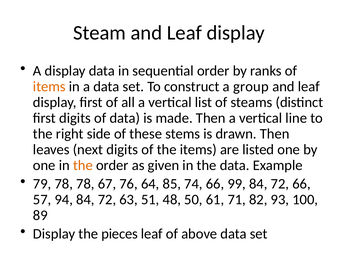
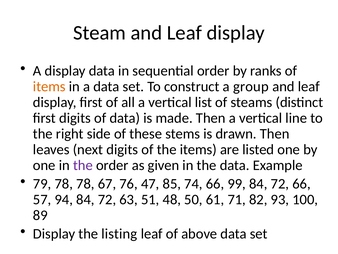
the at (83, 165) colour: orange -> purple
64: 64 -> 47
pieces: pieces -> listing
